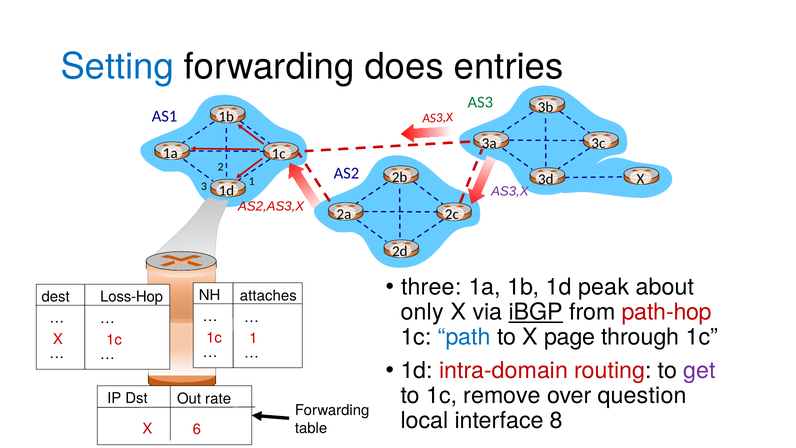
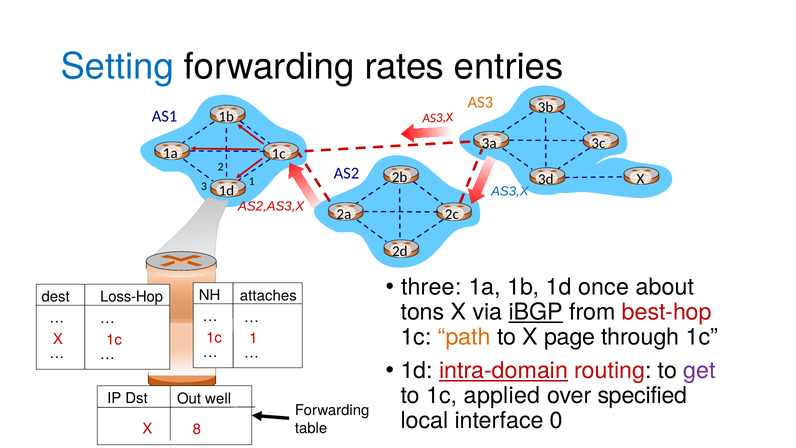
does: does -> rates
AS3 colour: green -> orange
AS3,X at (510, 191) colour: purple -> blue
peak: peak -> once
only: only -> tons
path-hop: path-hop -> best-hop
path colour: blue -> orange
intra-domain underline: none -> present
remove: remove -> applied
question: question -> specified
rate: rate -> well
8: 8 -> 0
6: 6 -> 8
